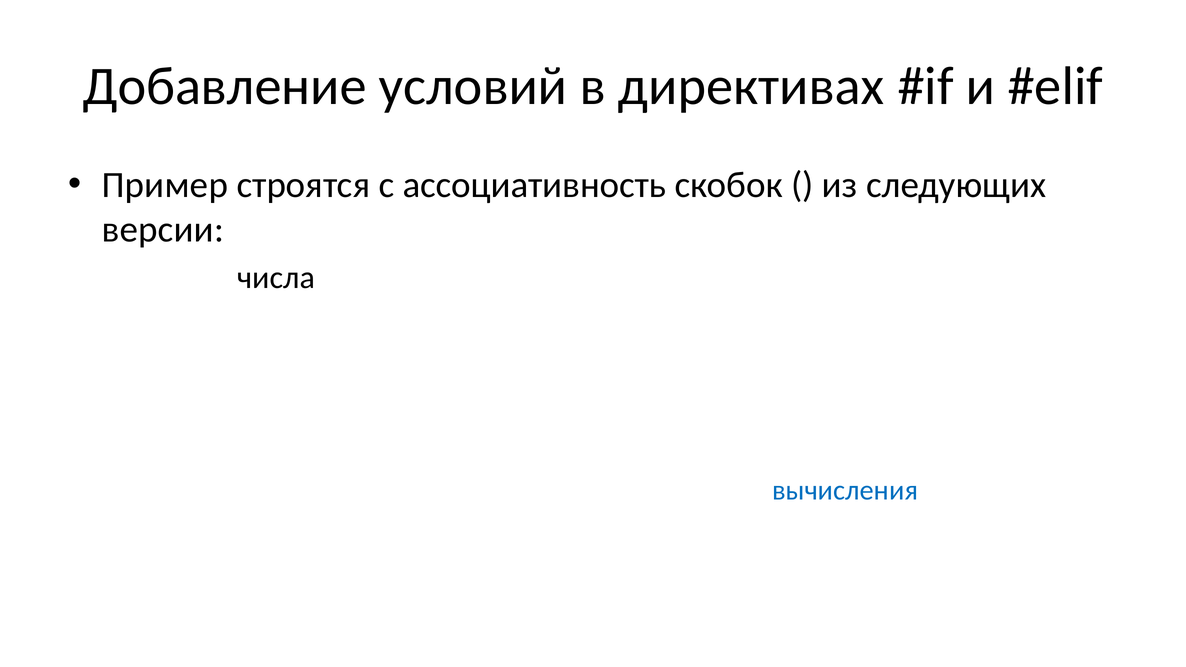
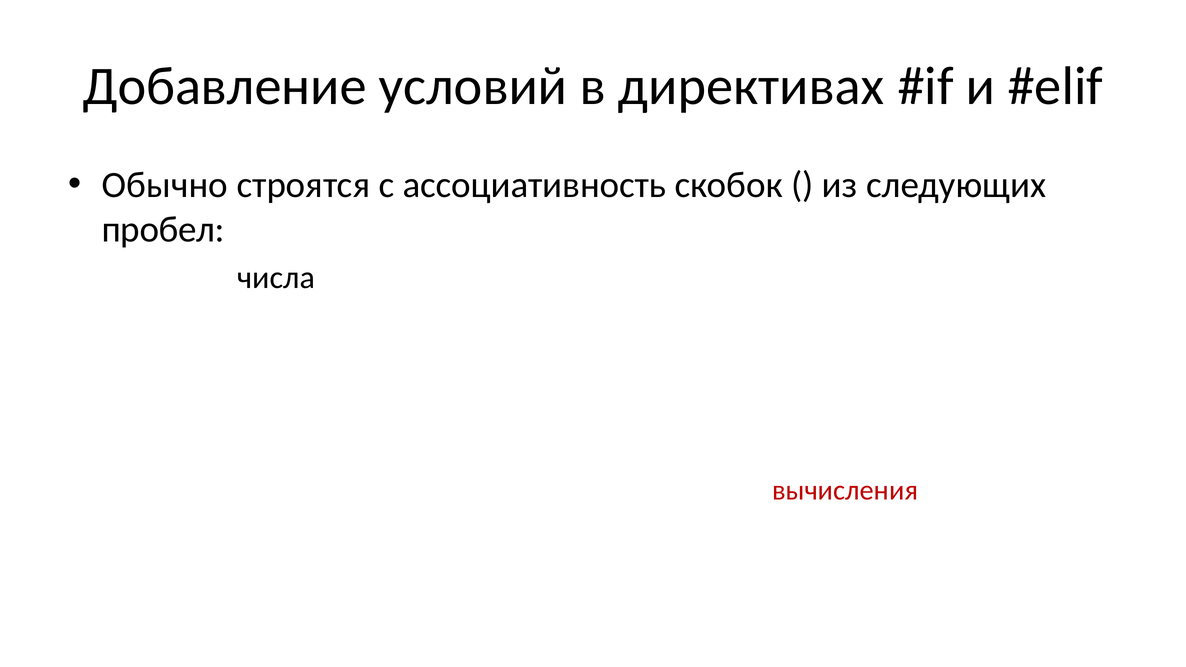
Пример: Пример -> Обычно
версии: версии -> пробел
вычисления colour: blue -> red
